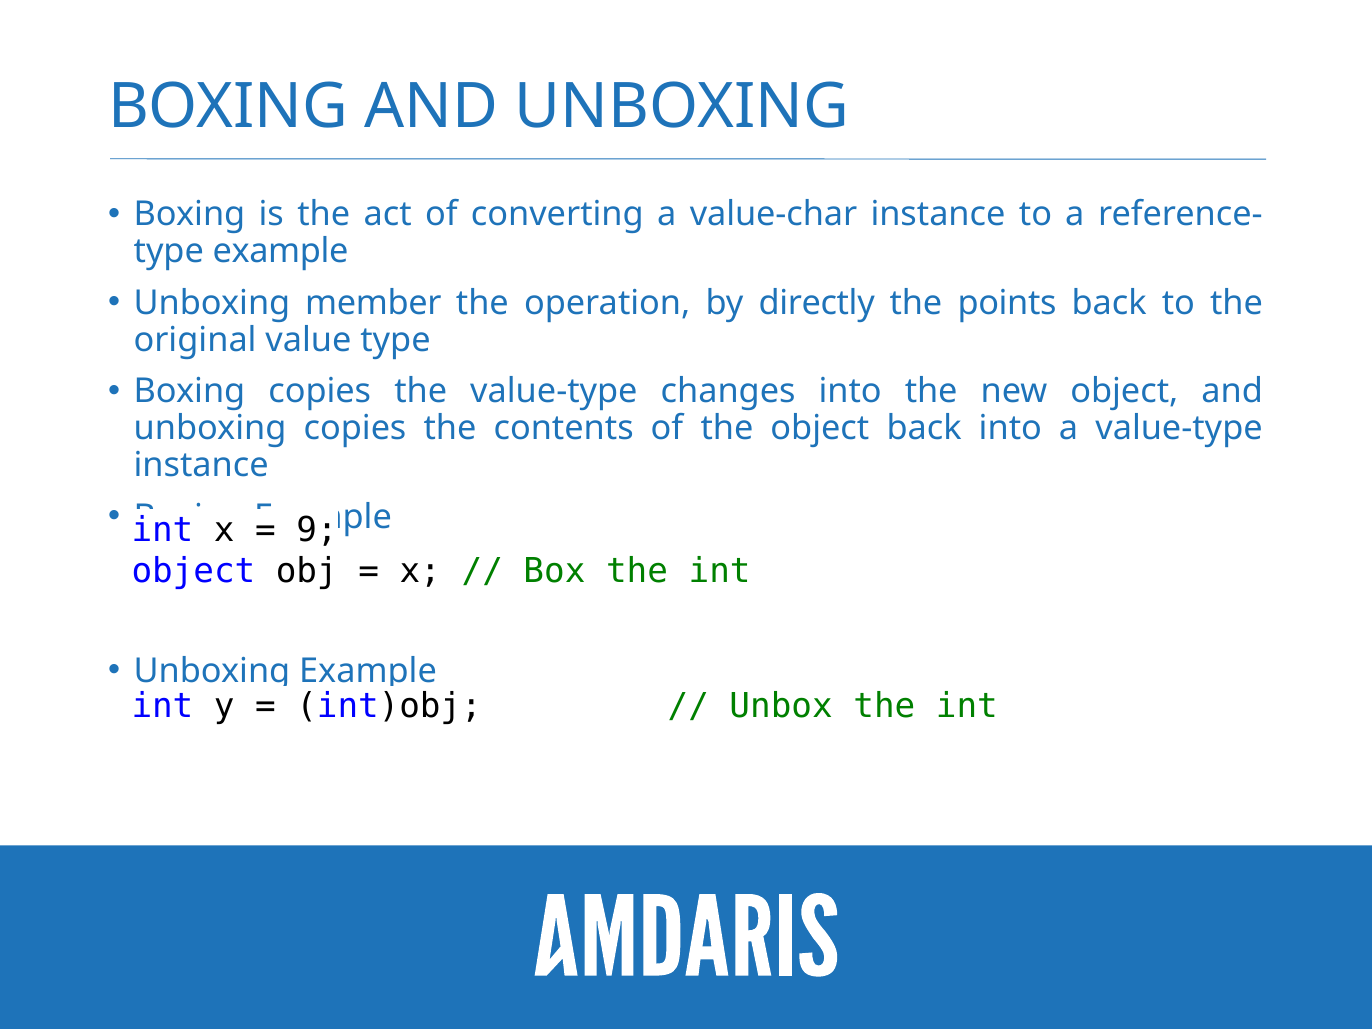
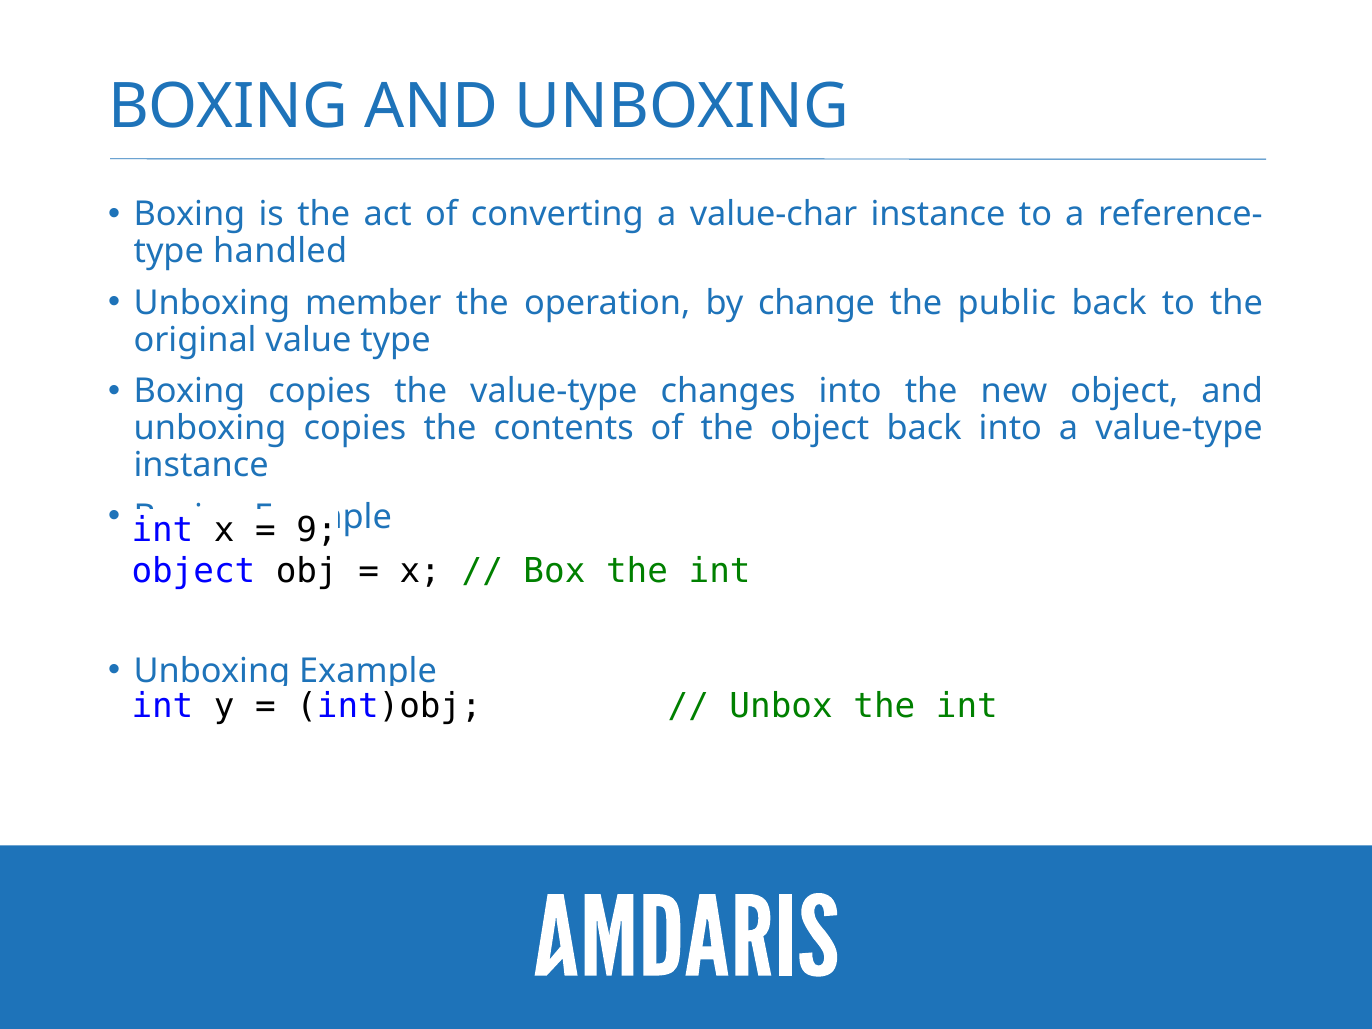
type example: example -> handled
directly: directly -> change
points: points -> public
